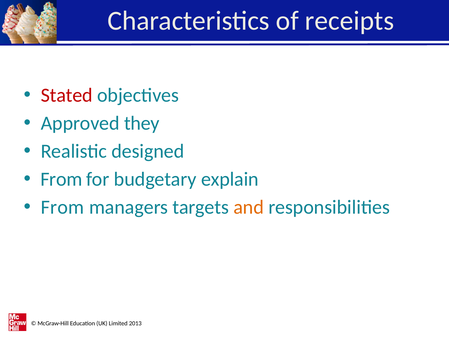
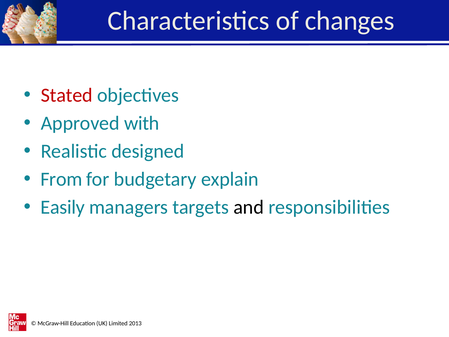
receipts: receipts -> changes
they: they -> with
From at (63, 207): From -> Easily
and colour: orange -> black
